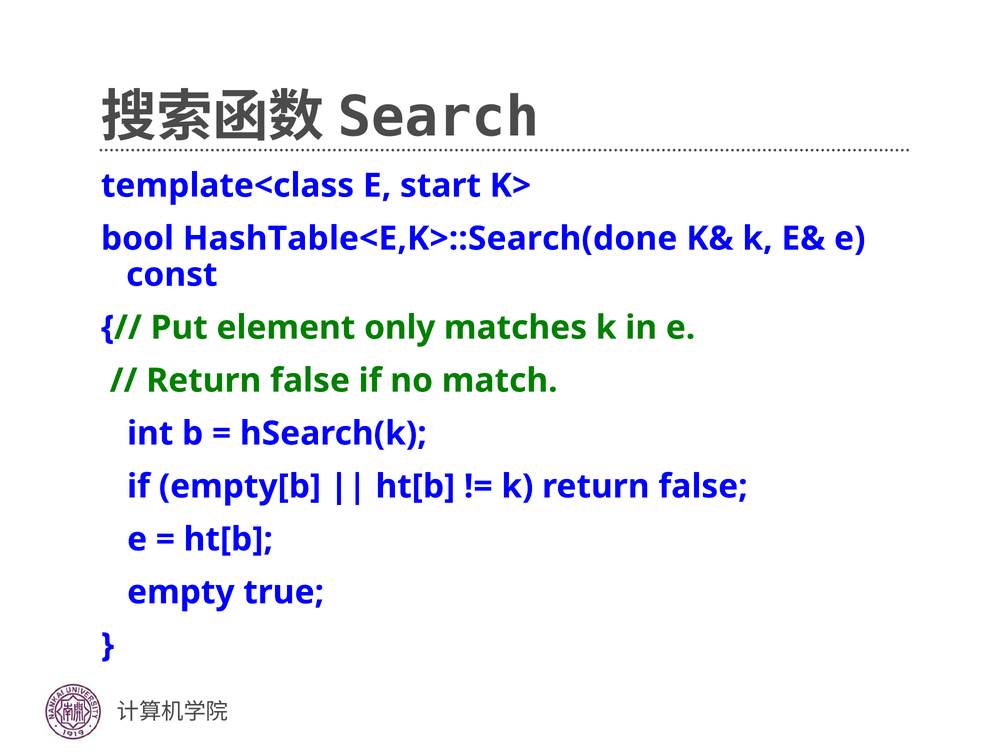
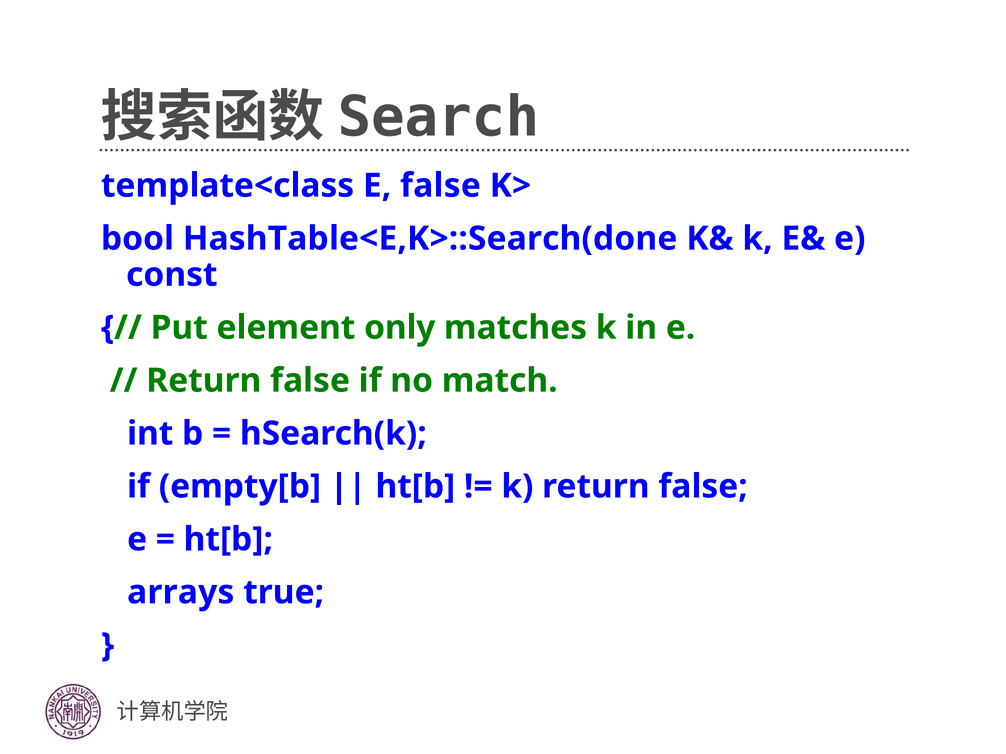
E start: start -> false
empty: empty -> arrays
